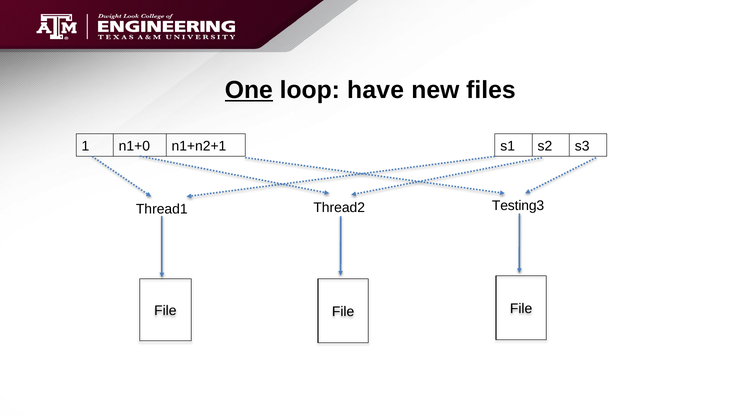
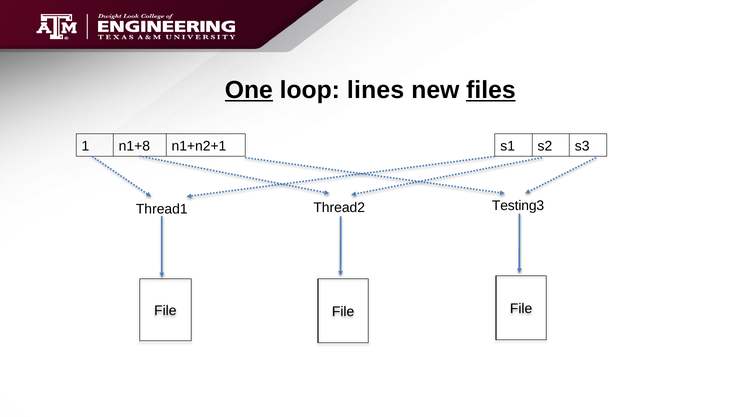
have: have -> lines
files underline: none -> present
n1+0: n1+0 -> n1+8
